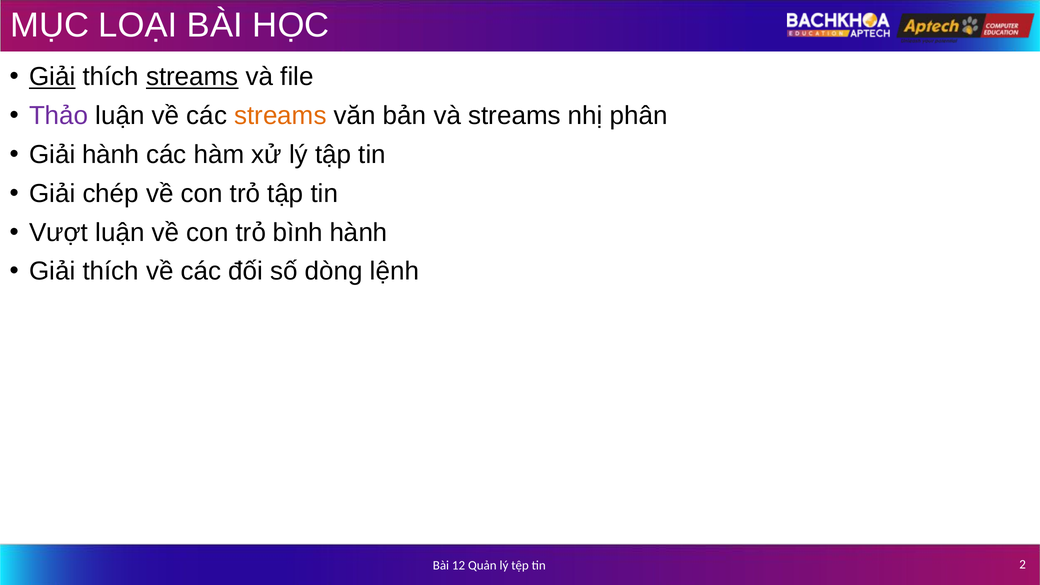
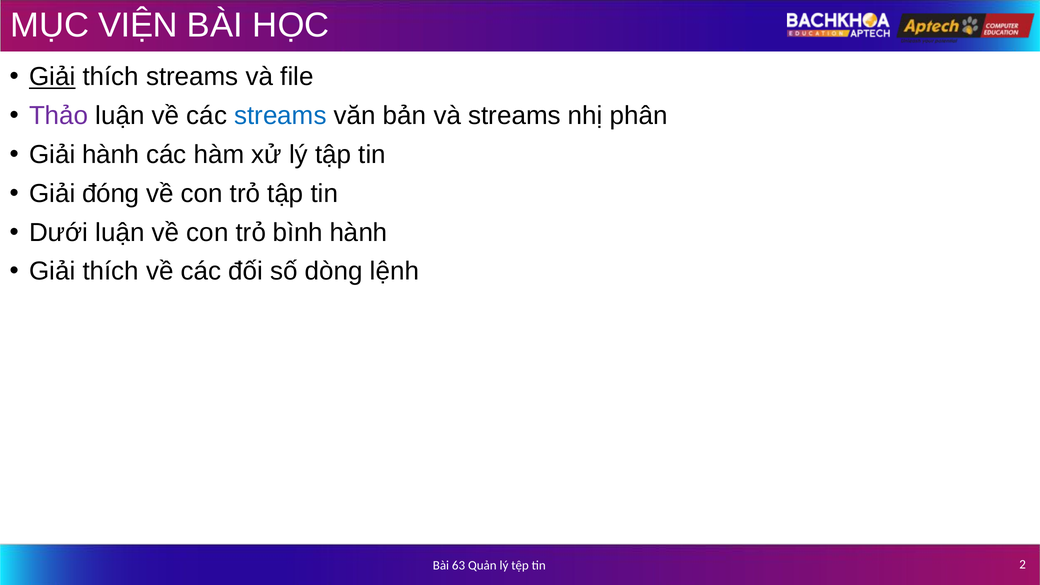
LOẠI: LOẠI -> VIỆN
streams at (192, 77) underline: present -> none
streams at (280, 116) colour: orange -> blue
chép: chép -> đóng
Vượt: Vượt -> Dưới
12: 12 -> 63
